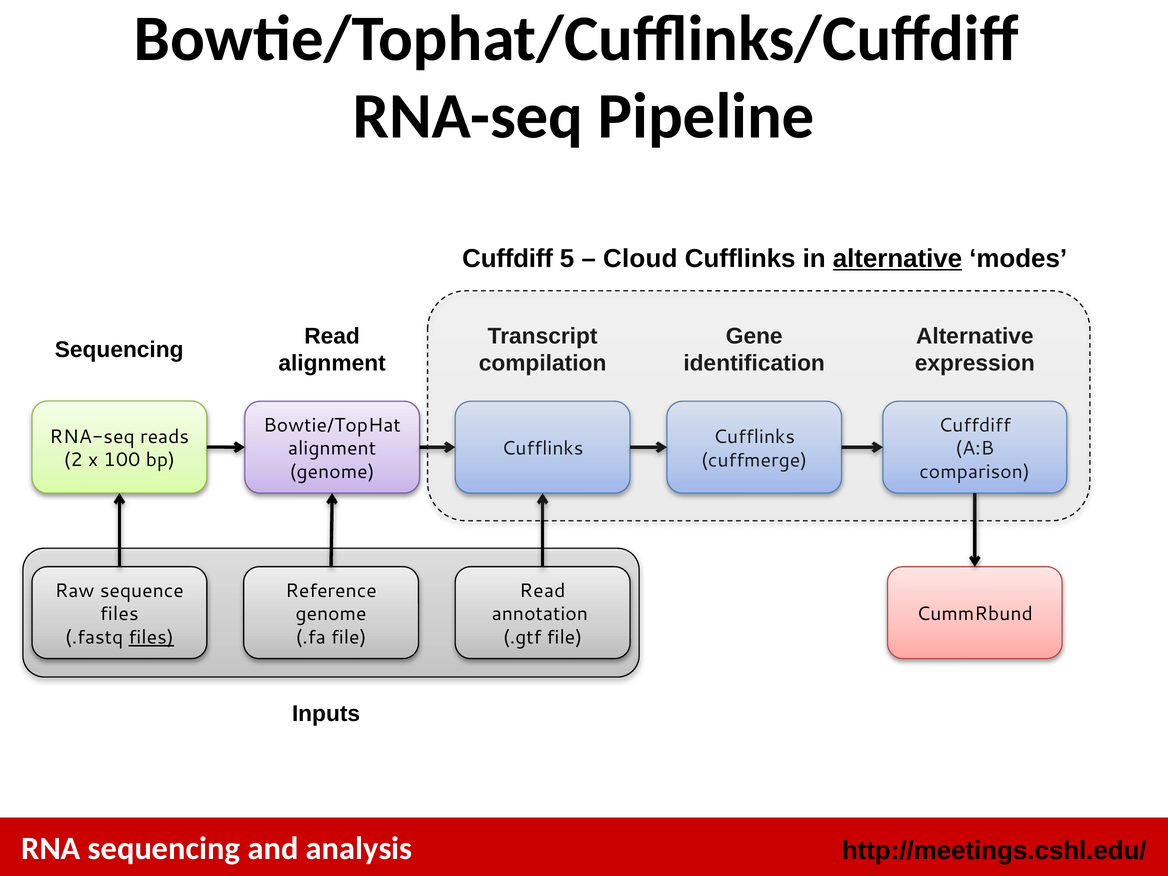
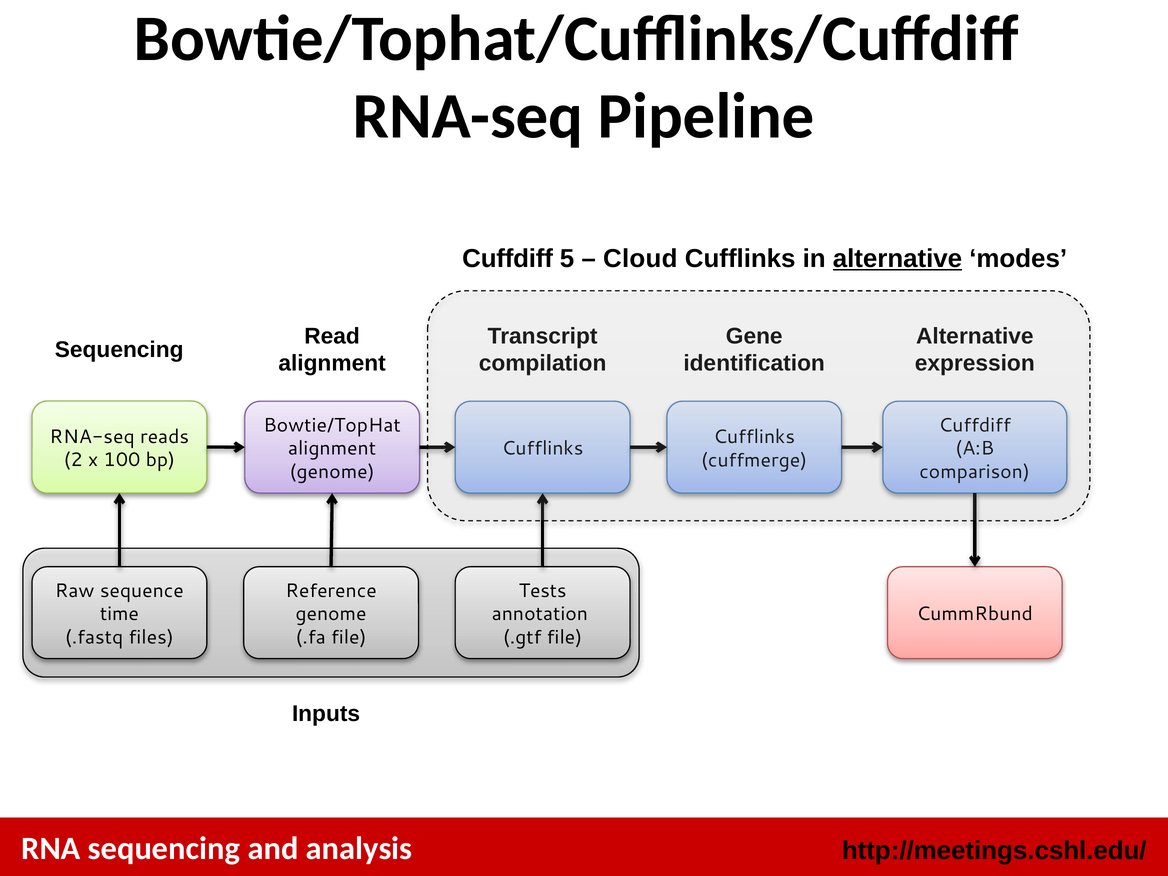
Read at (542, 591): Read -> Tests
files at (119, 614): files -> time
files at (151, 637) underline: present -> none
